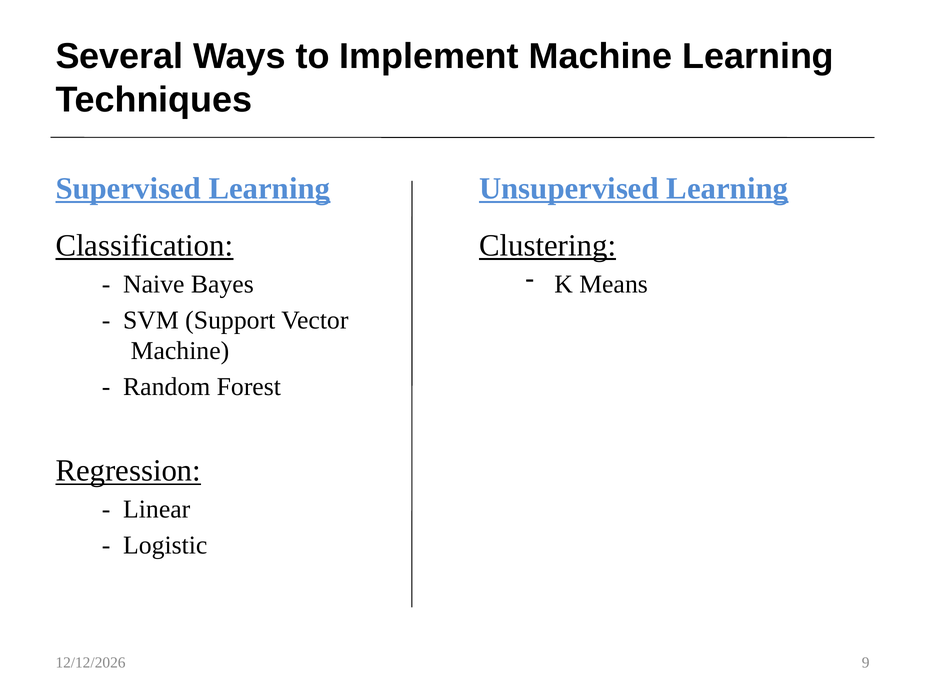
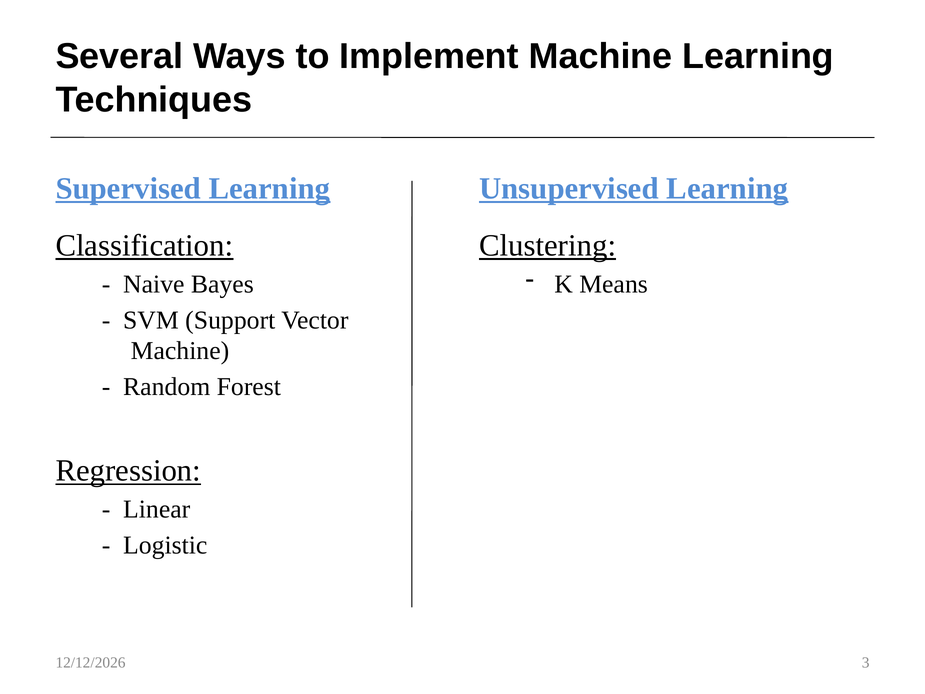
9: 9 -> 3
